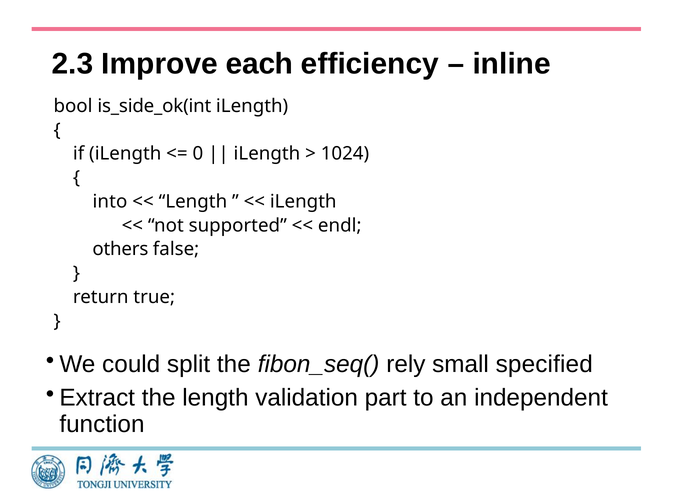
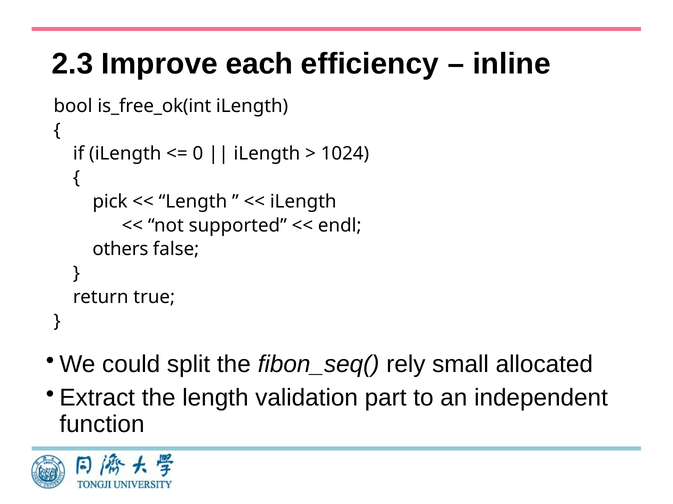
is_side_ok(int: is_side_ok(int -> is_free_ok(int
into: into -> pick
specified: specified -> allocated
